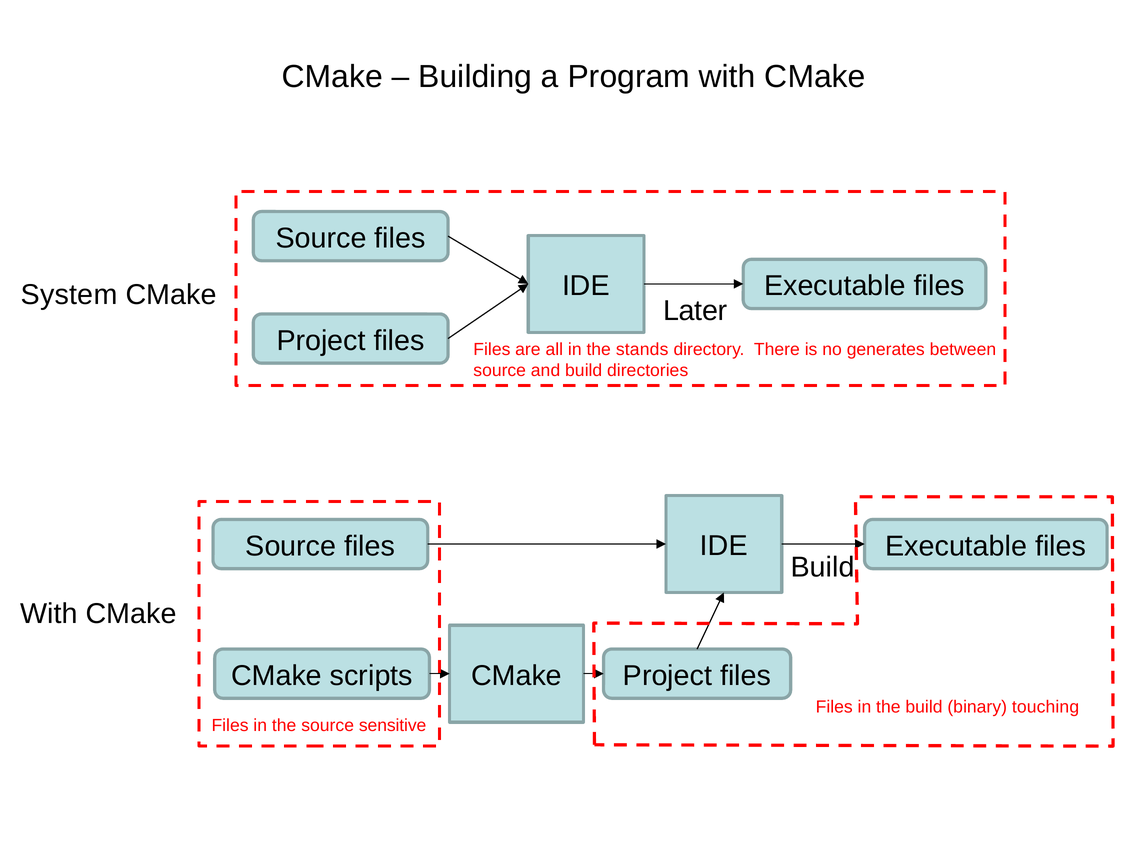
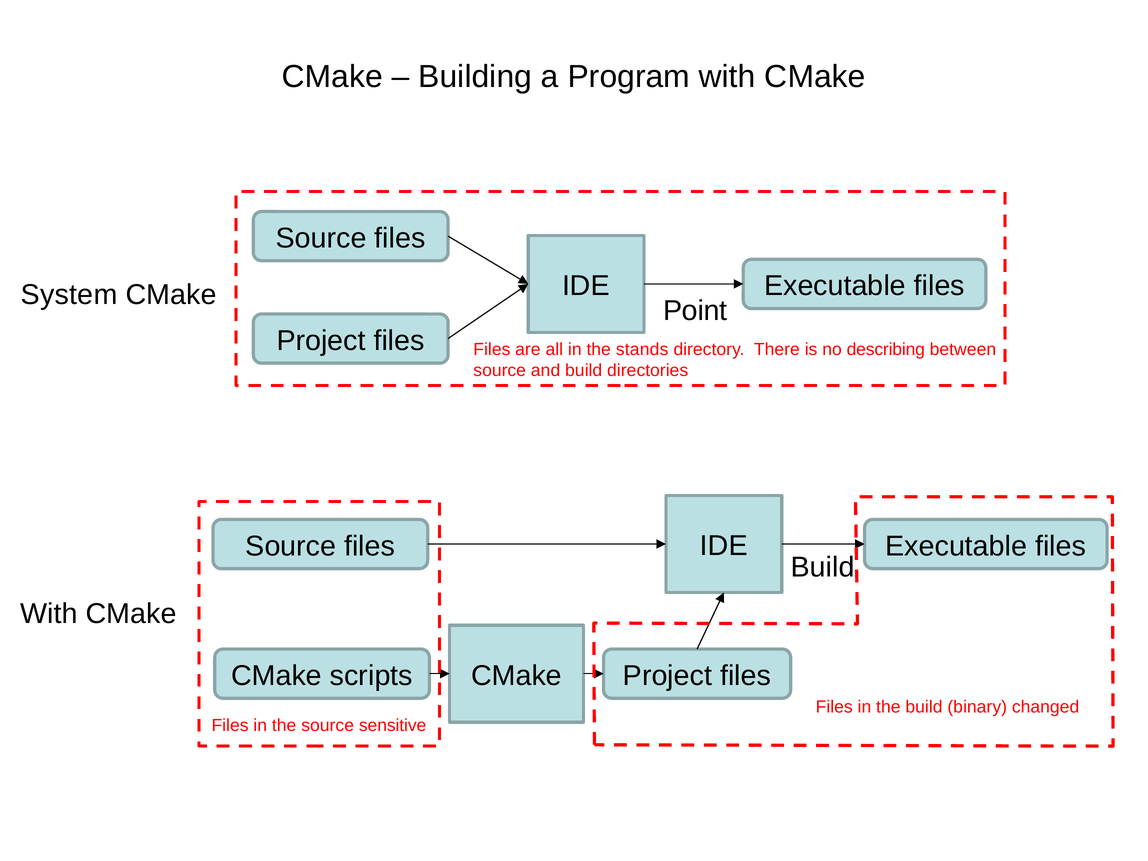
Later: Later -> Point
generates: generates -> describing
touching: touching -> changed
